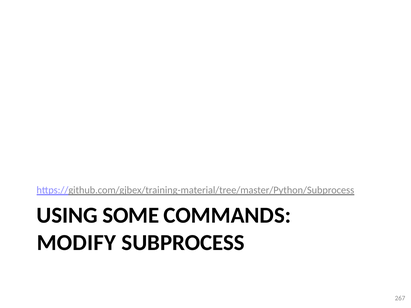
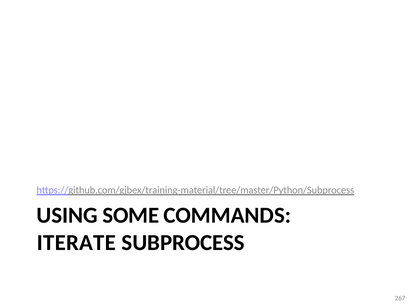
MODIFY: MODIFY -> ITERATE
